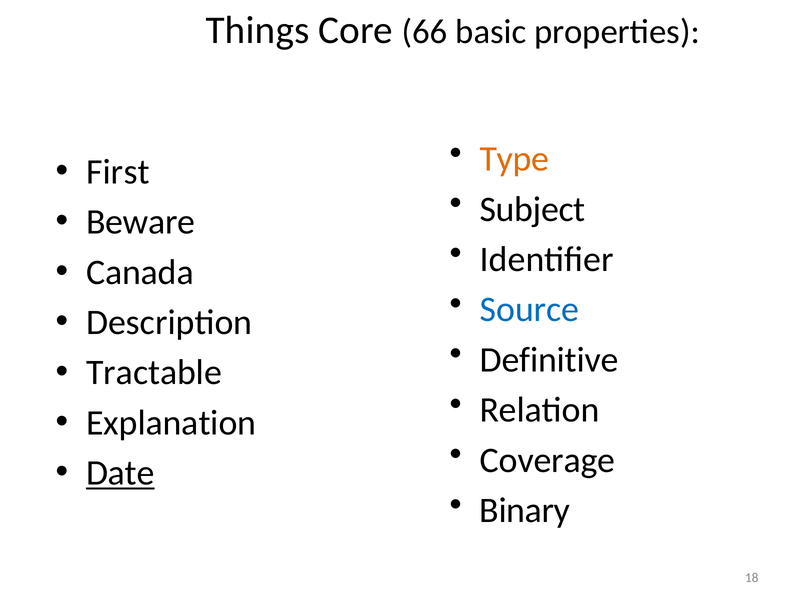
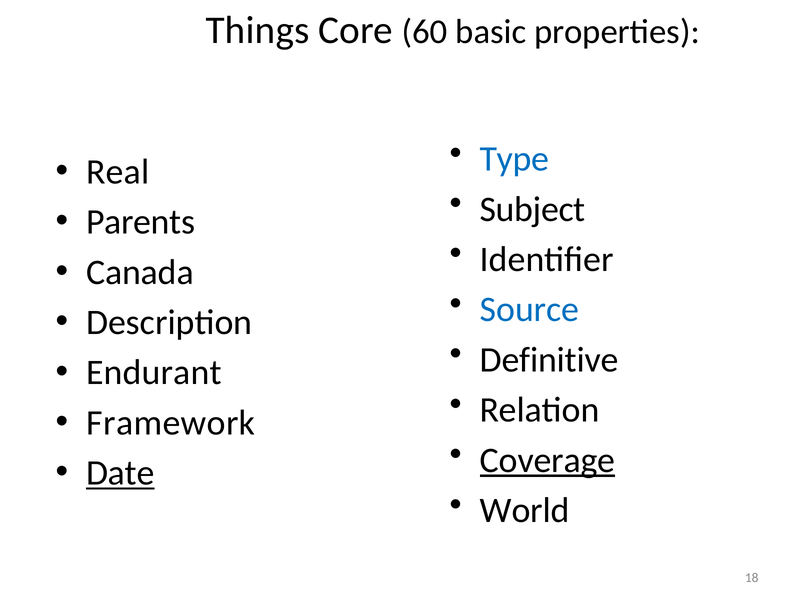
66: 66 -> 60
Type colour: orange -> blue
First: First -> Real
Beware: Beware -> Parents
Tractable: Tractable -> Endurant
Explanation: Explanation -> Framework
Coverage underline: none -> present
Binary: Binary -> World
